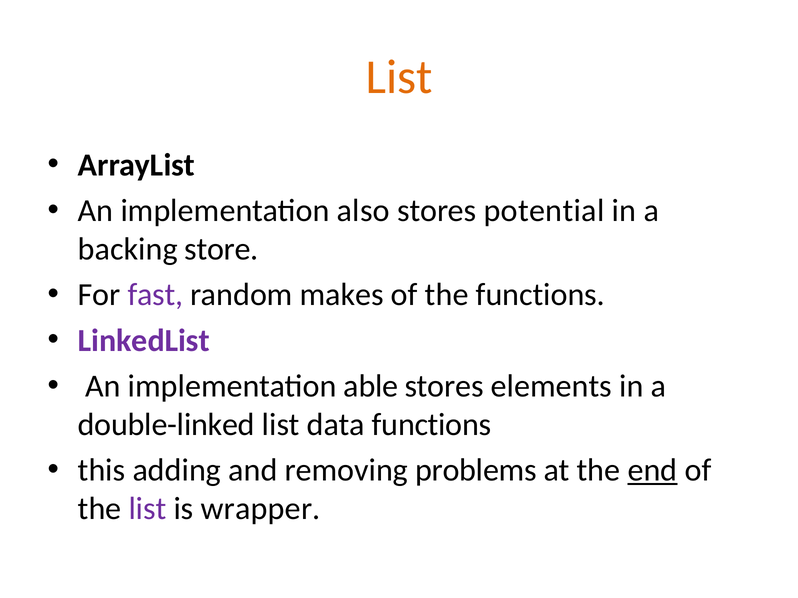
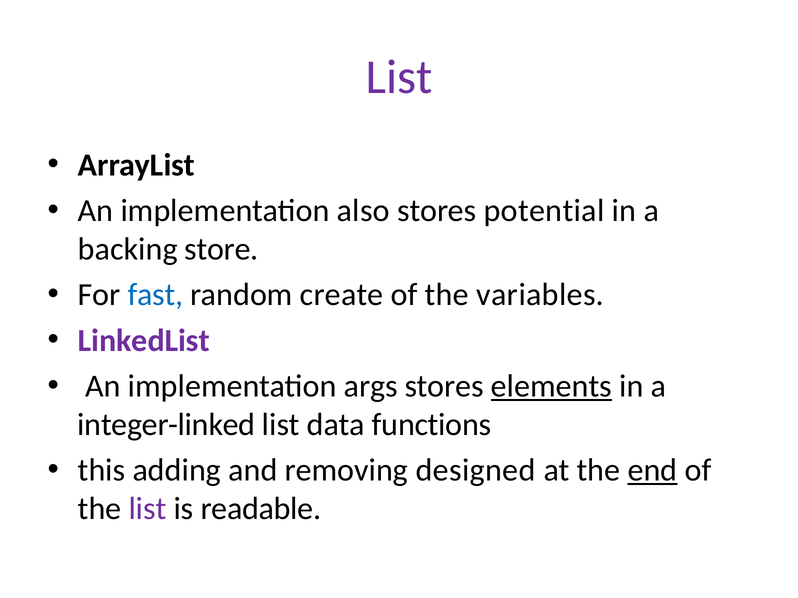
List at (399, 77) colour: orange -> purple
fast colour: purple -> blue
makes: makes -> create
the functions: functions -> variables
able: able -> args
elements underline: none -> present
double-linked: double-linked -> integer-linked
problems: problems -> designed
wrapper: wrapper -> readable
